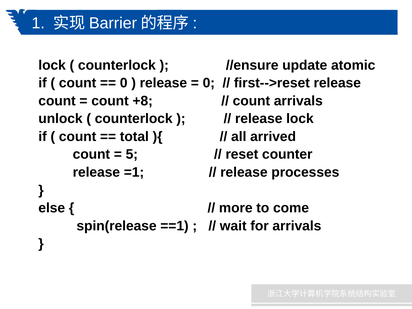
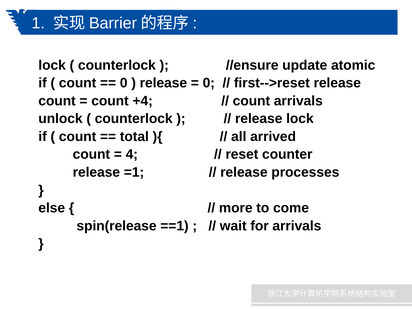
+8: +8 -> +4
5: 5 -> 4
